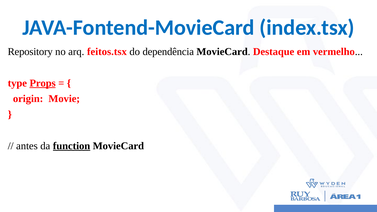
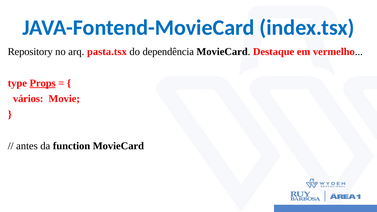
feitos.tsx: feitos.tsx -> pasta.tsx
origin: origin -> vários
function underline: present -> none
